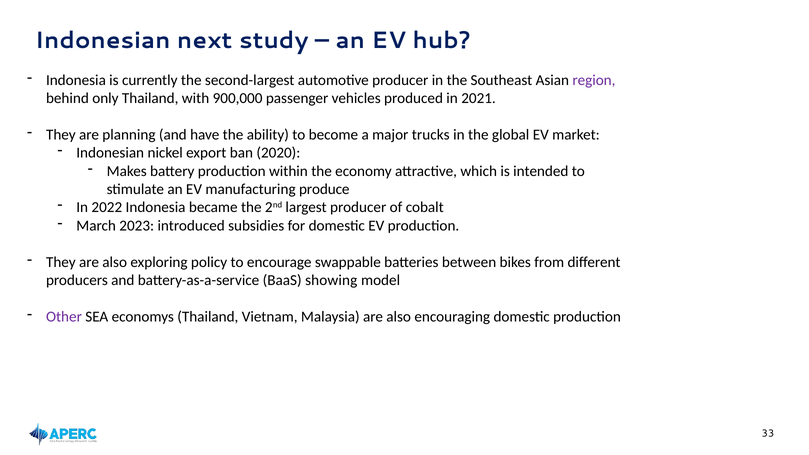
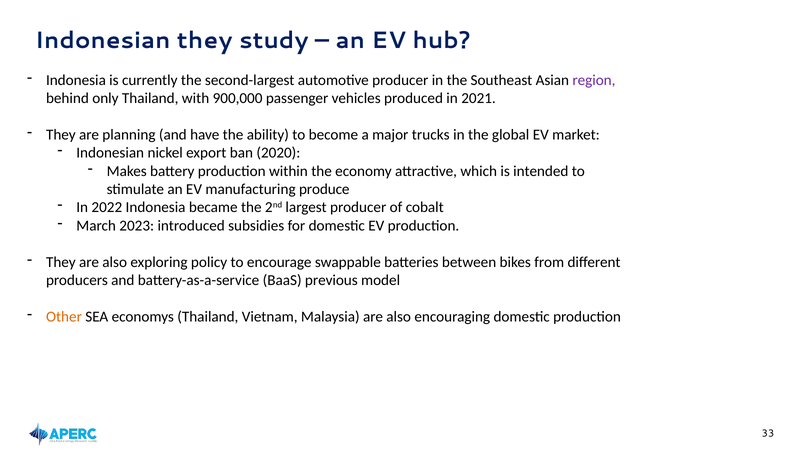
Indonesian next: next -> they
showing: showing -> previous
Other colour: purple -> orange
